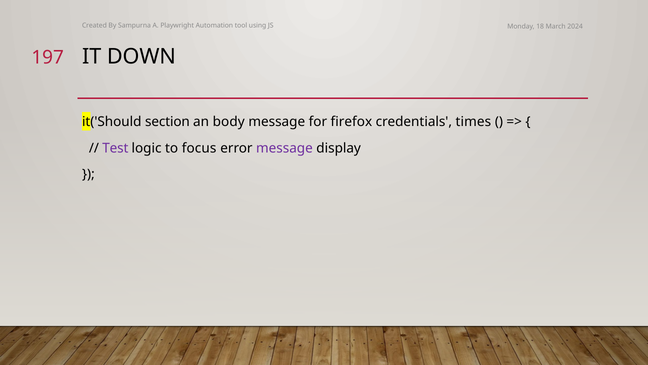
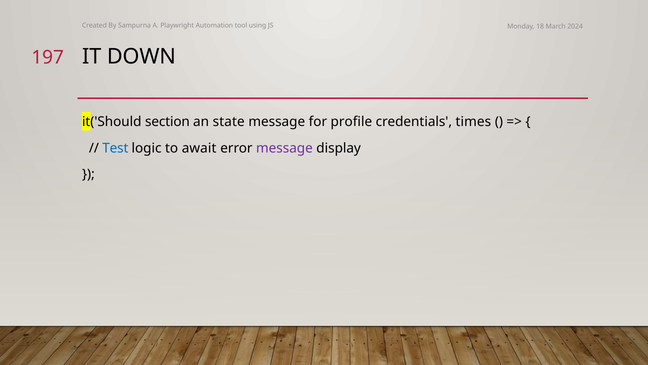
body: body -> state
firefox: firefox -> profile
Test colour: purple -> blue
focus: focus -> await
